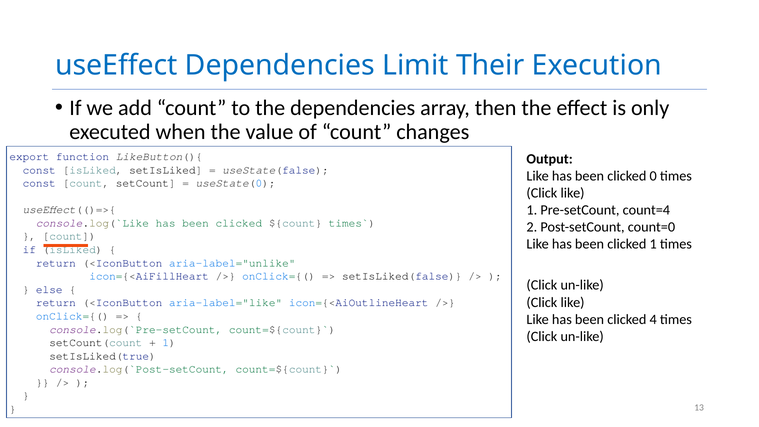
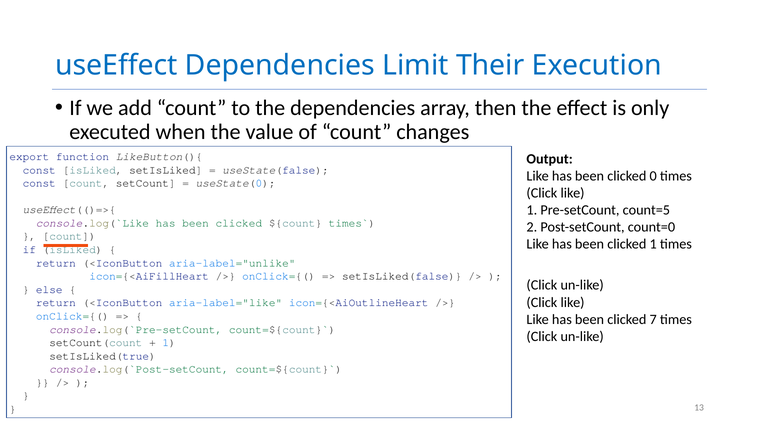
count=4: count=4 -> count=5
4: 4 -> 7
